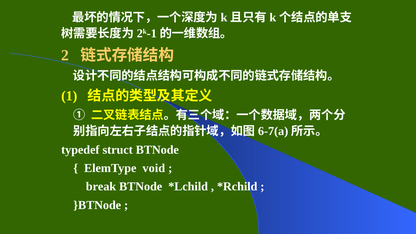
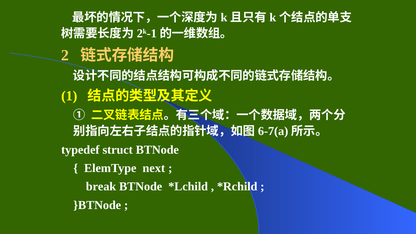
void: void -> next
